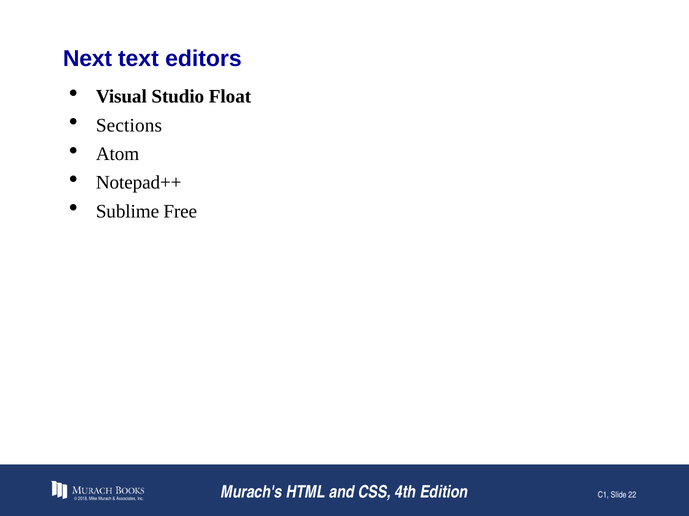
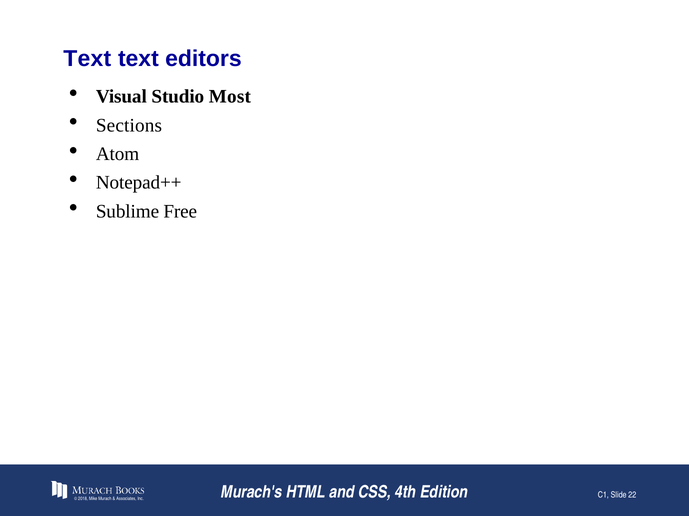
Next at (88, 59): Next -> Text
Float: Float -> Most
